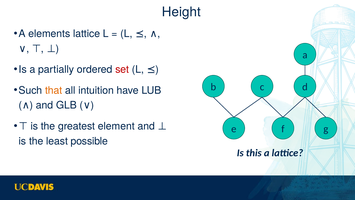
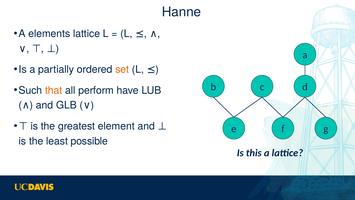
Height: Height -> Hanne
set colour: red -> orange
intuition: intuition -> perform
